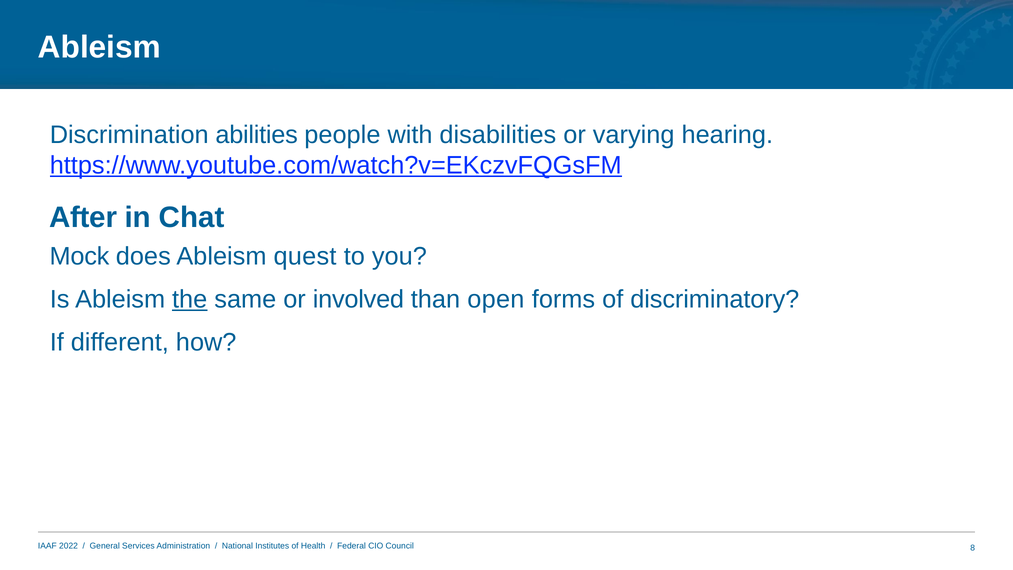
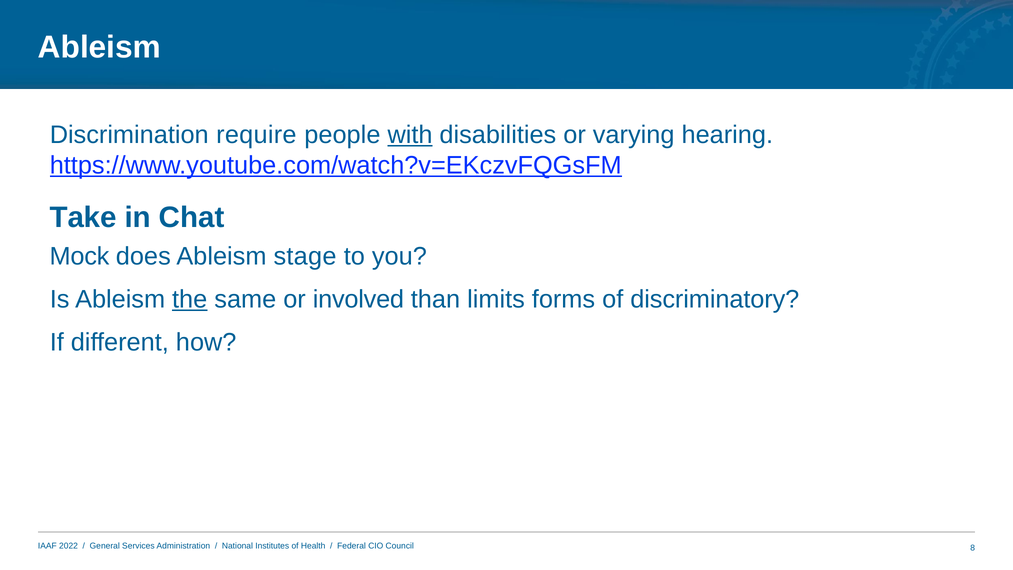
abilities: abilities -> require
with underline: none -> present
After: After -> Take
quest: quest -> stage
open: open -> limits
